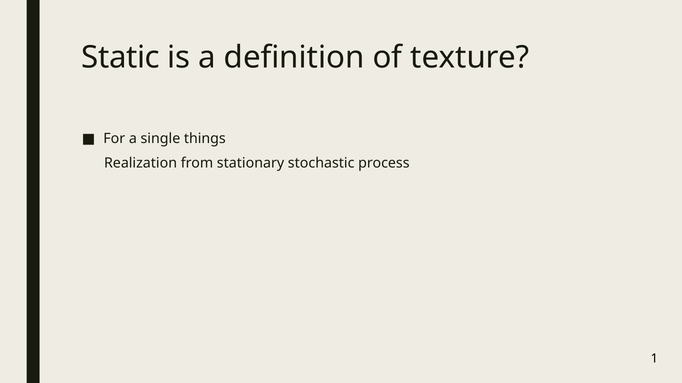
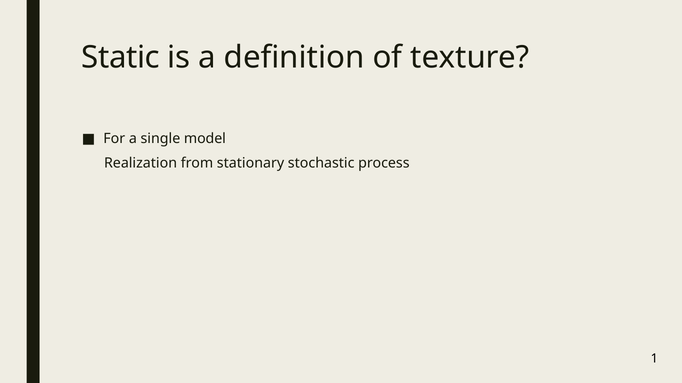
things: things -> model
